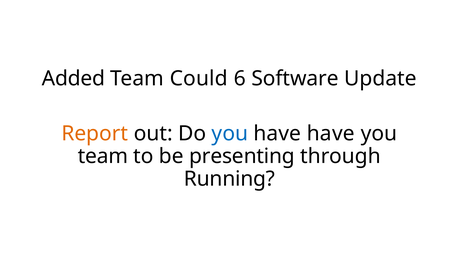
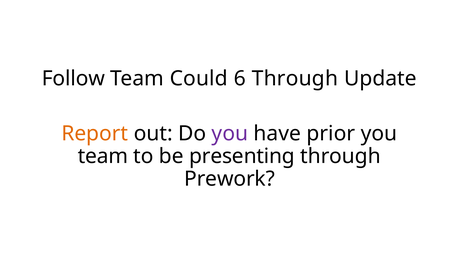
Added: Added -> Follow
6 Software: Software -> Through
you at (230, 134) colour: blue -> purple
have have: have -> prior
Running: Running -> Prework
